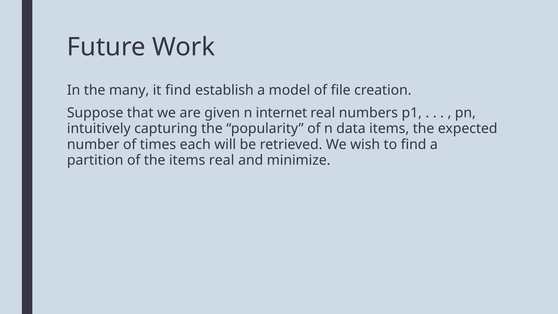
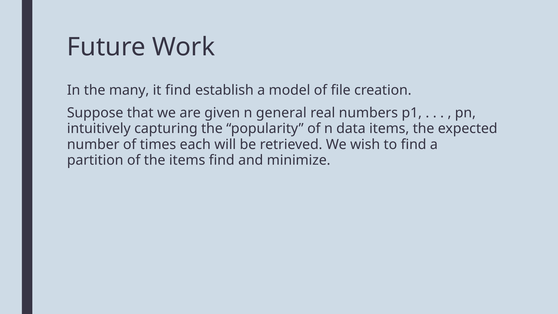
internet: internet -> general
items real: real -> find
